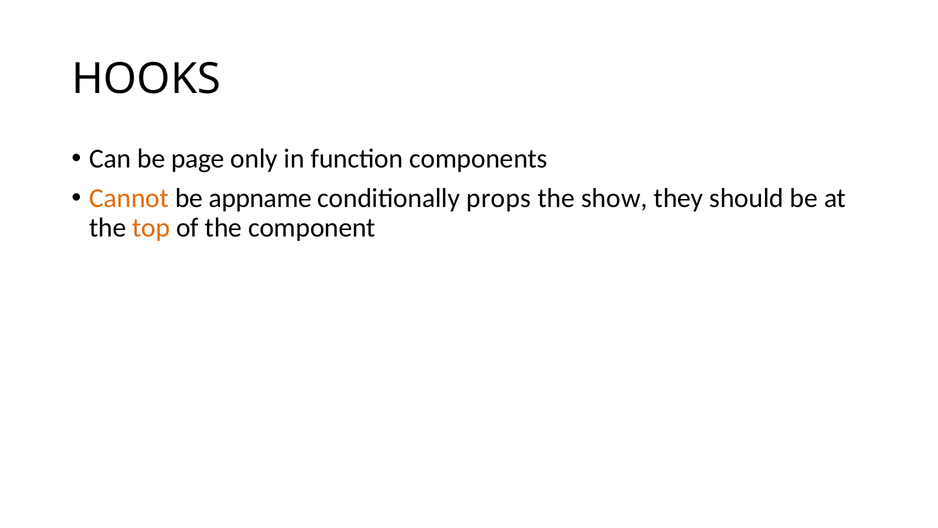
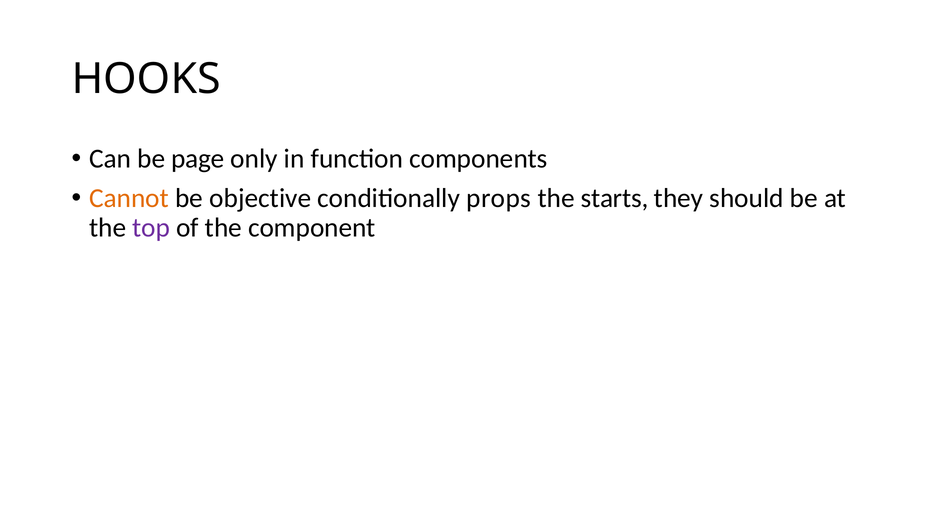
appname: appname -> objective
show: show -> starts
top colour: orange -> purple
